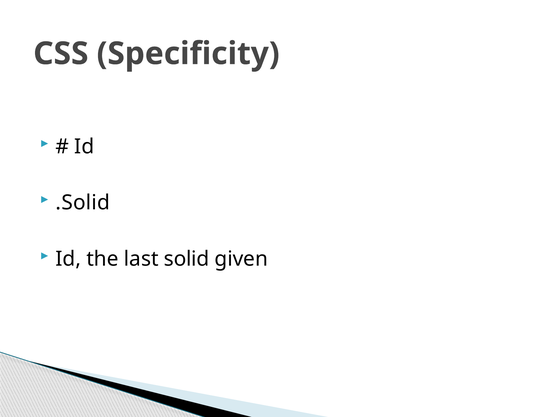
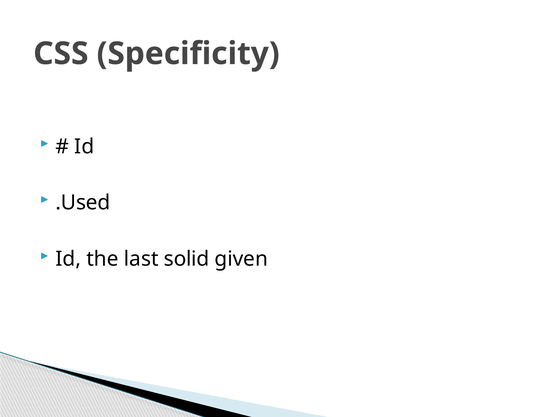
.Solid: .Solid -> .Used
